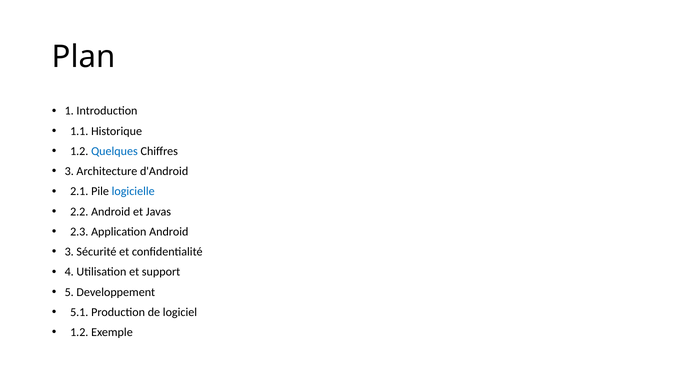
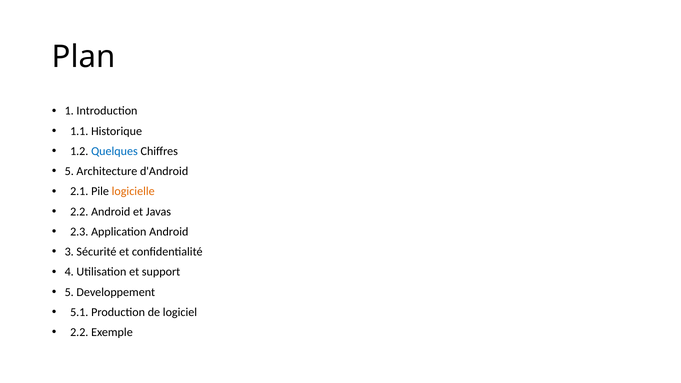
3 at (69, 171): 3 -> 5
logicielle colour: blue -> orange
1.2 at (79, 332): 1.2 -> 2.2
